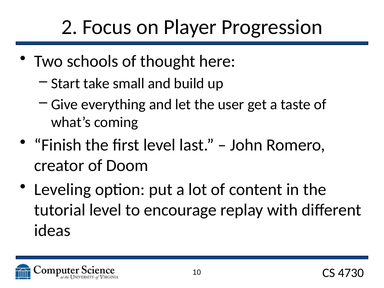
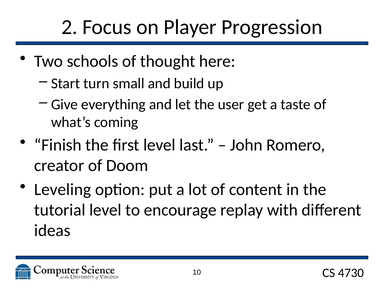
take: take -> turn
